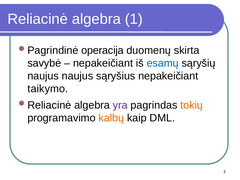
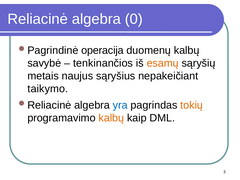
1: 1 -> 0
duomenų skirta: skirta -> kalbų
nepakeičiant at (103, 63): nepakeičiant -> tenkinančios
esamų colour: blue -> orange
naujus at (43, 76): naujus -> metais
yra colour: purple -> blue
